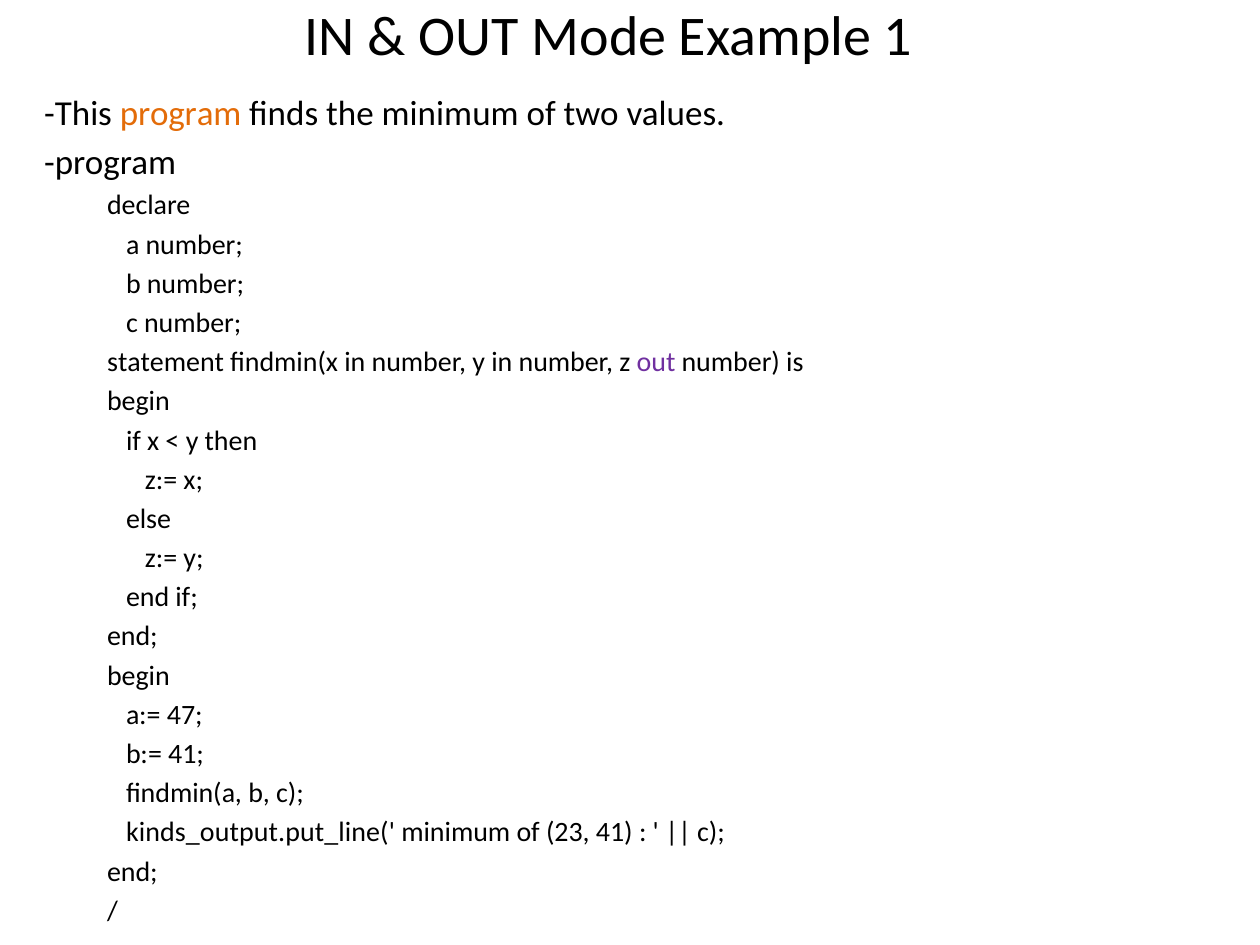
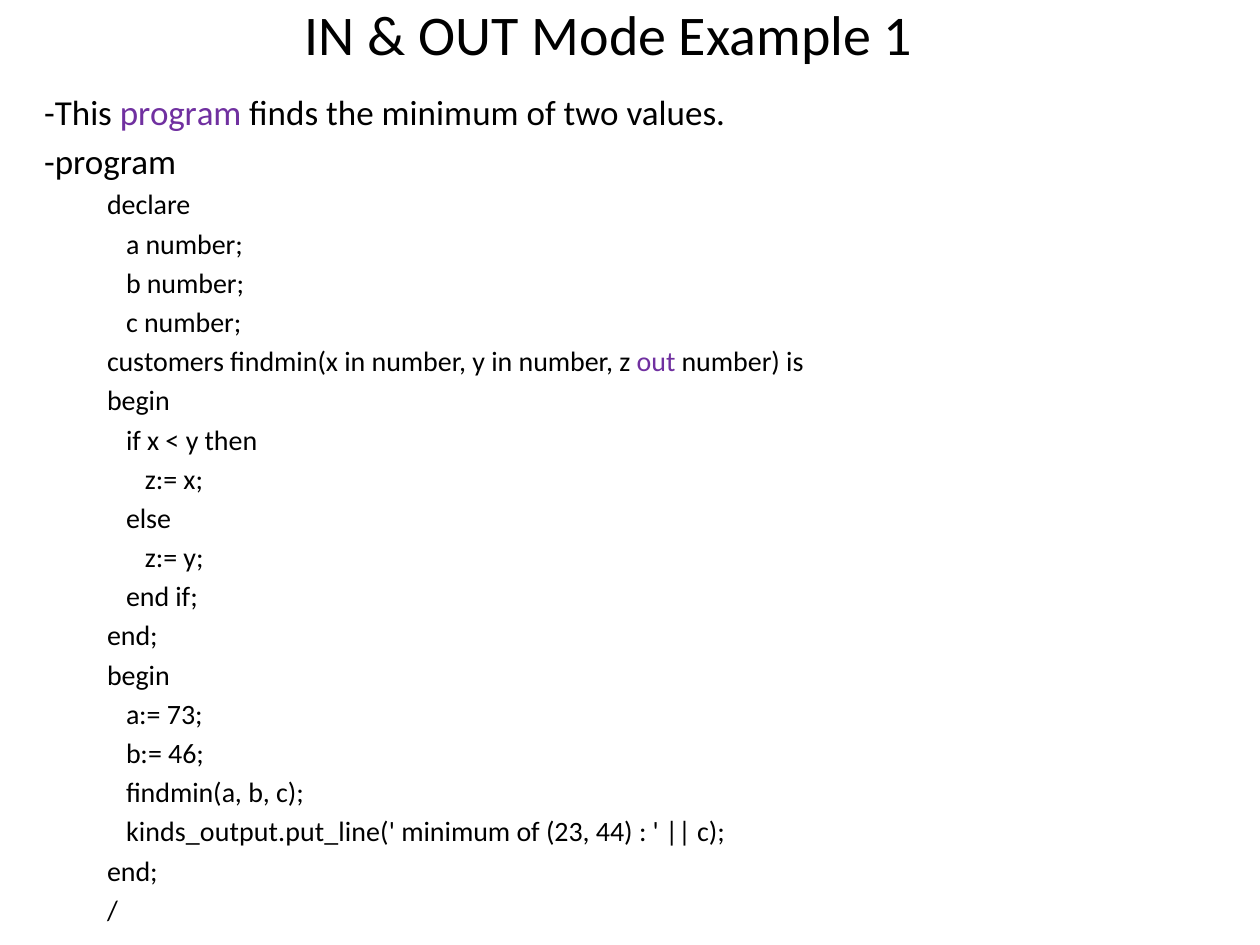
program at (181, 114) colour: orange -> purple
statement: statement -> customers
47: 47 -> 73
b:= 41: 41 -> 46
23 41: 41 -> 44
